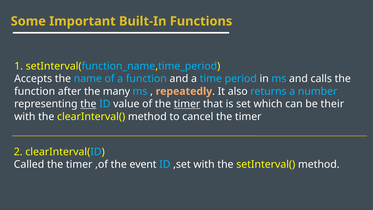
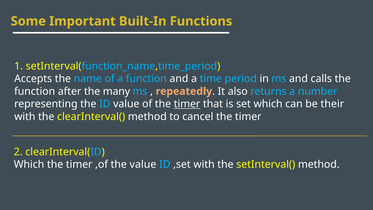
the at (88, 104) underline: present -> none
Called at (29, 164): Called -> Which
the event: event -> value
